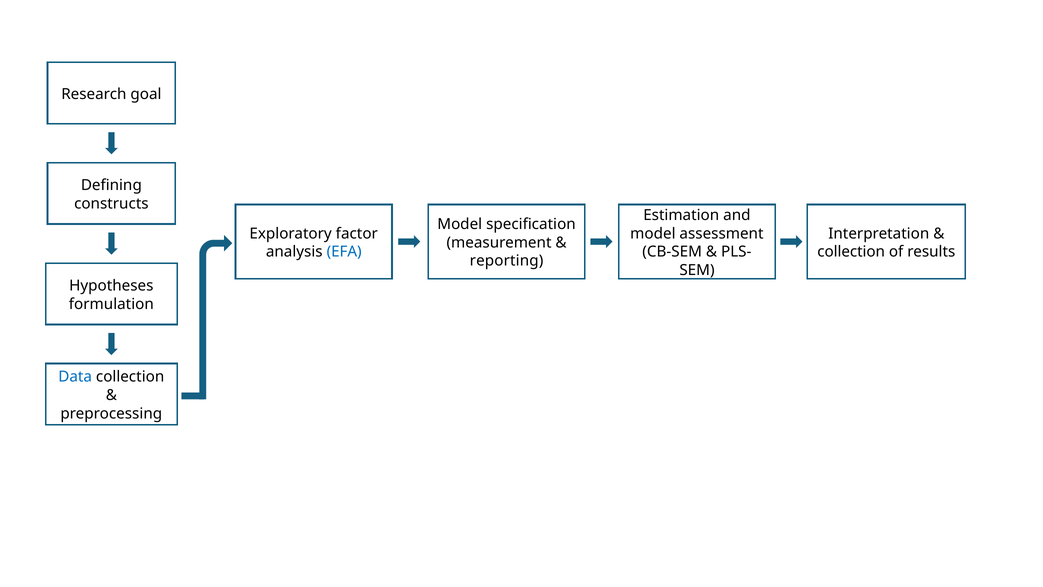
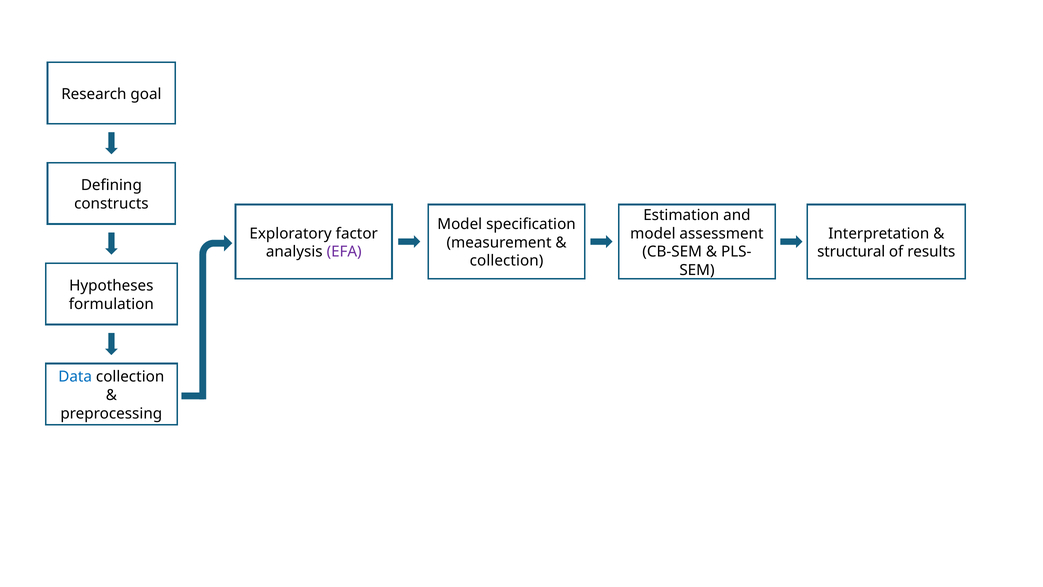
EFA colour: blue -> purple
collection at (851, 252): collection -> structural
reporting at (507, 261): reporting -> collection
